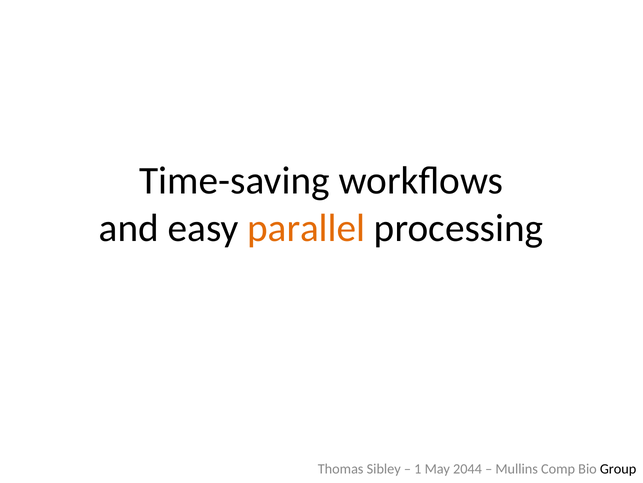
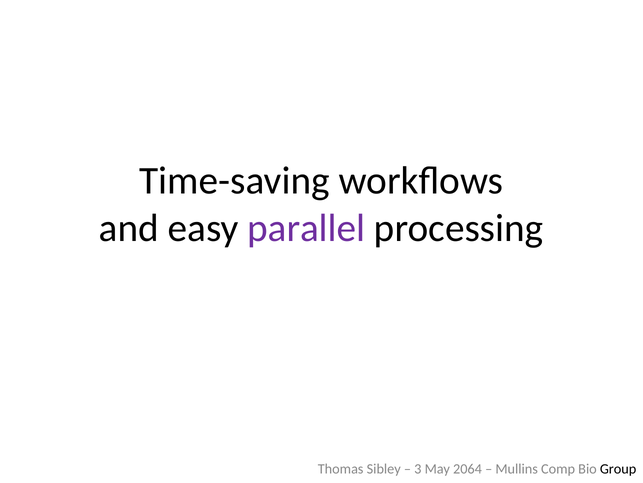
parallel colour: orange -> purple
1: 1 -> 3
2044: 2044 -> 2064
